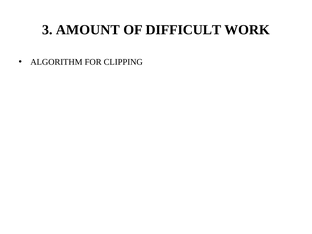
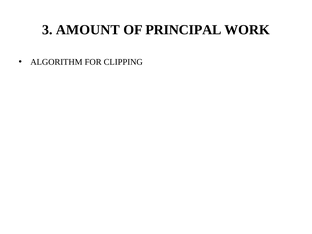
DIFFICULT: DIFFICULT -> PRINCIPAL
